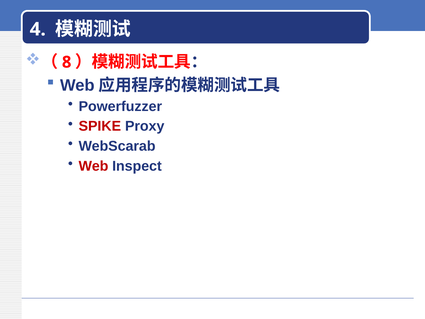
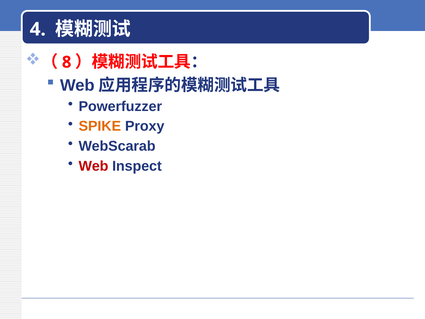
SPIKE colour: red -> orange
